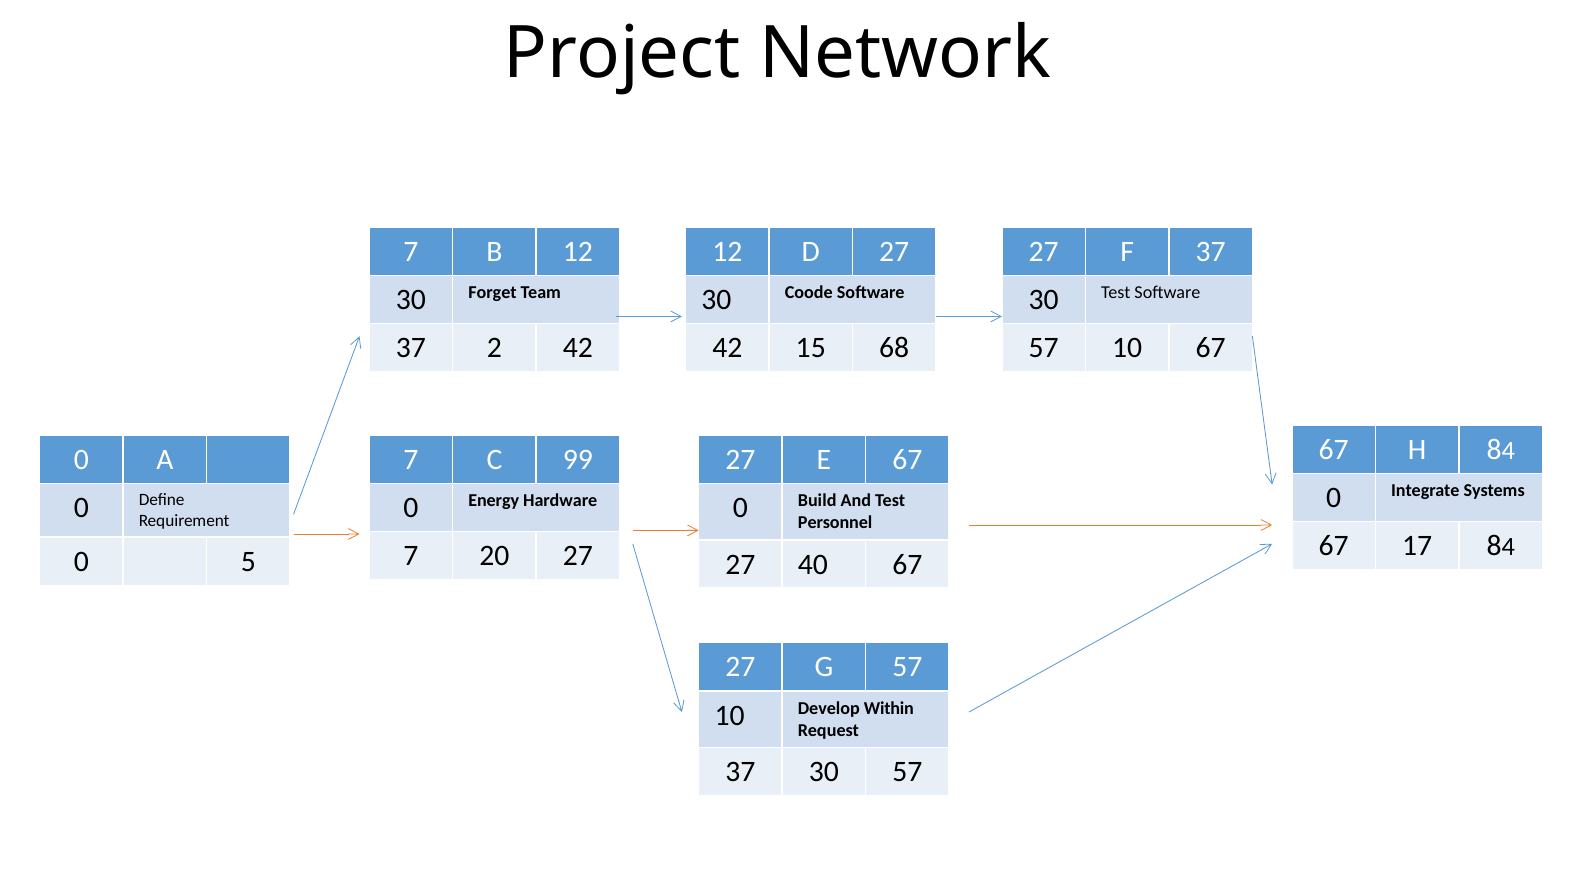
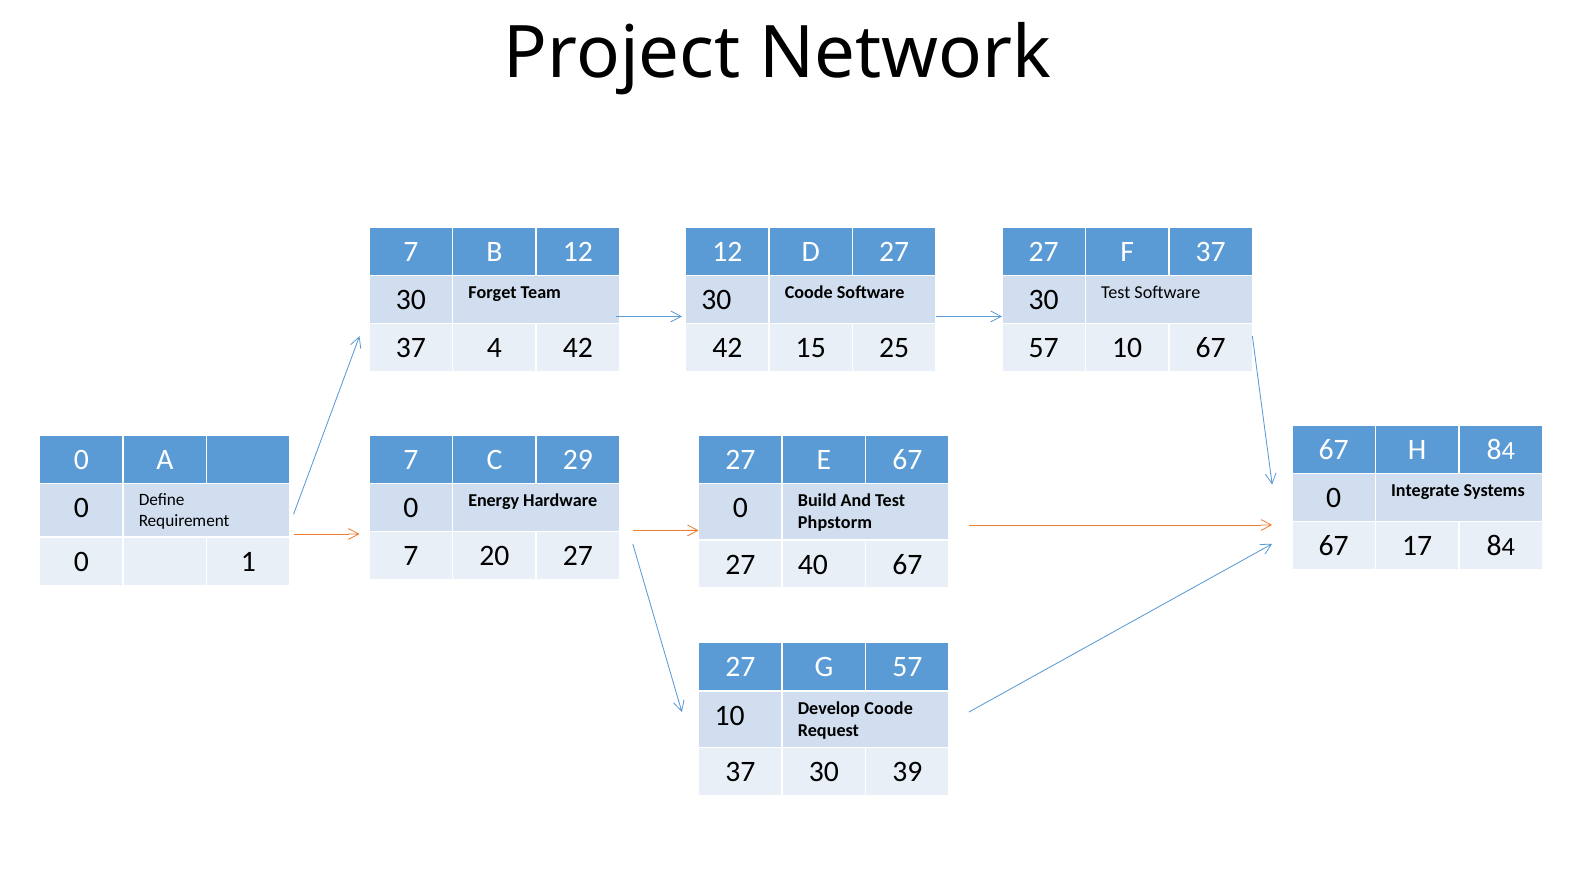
2: 2 -> 4
68: 68 -> 25
99: 99 -> 29
Personnel: Personnel -> Phpstorm
5: 5 -> 1
Develop Within: Within -> Coode
30 57: 57 -> 39
